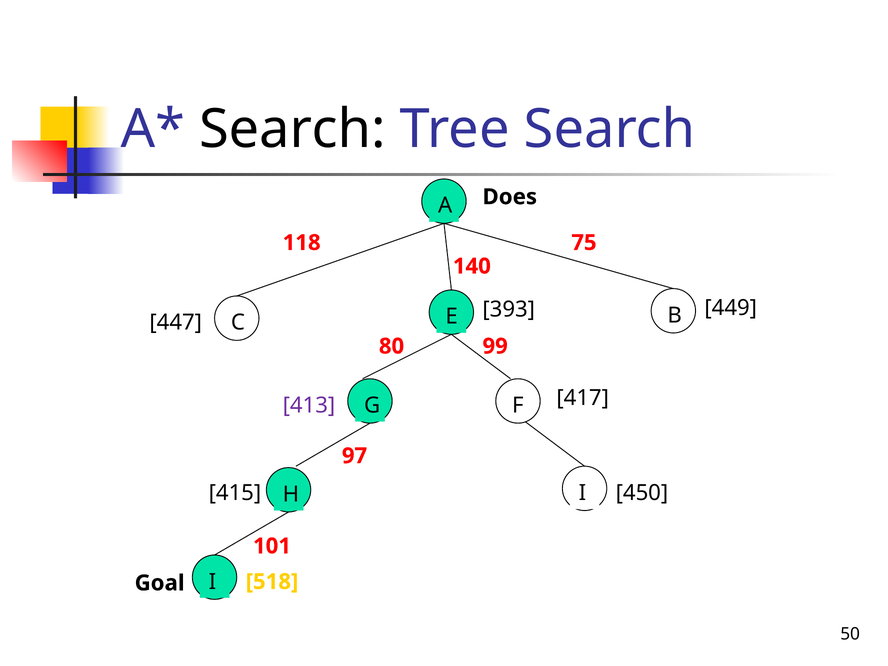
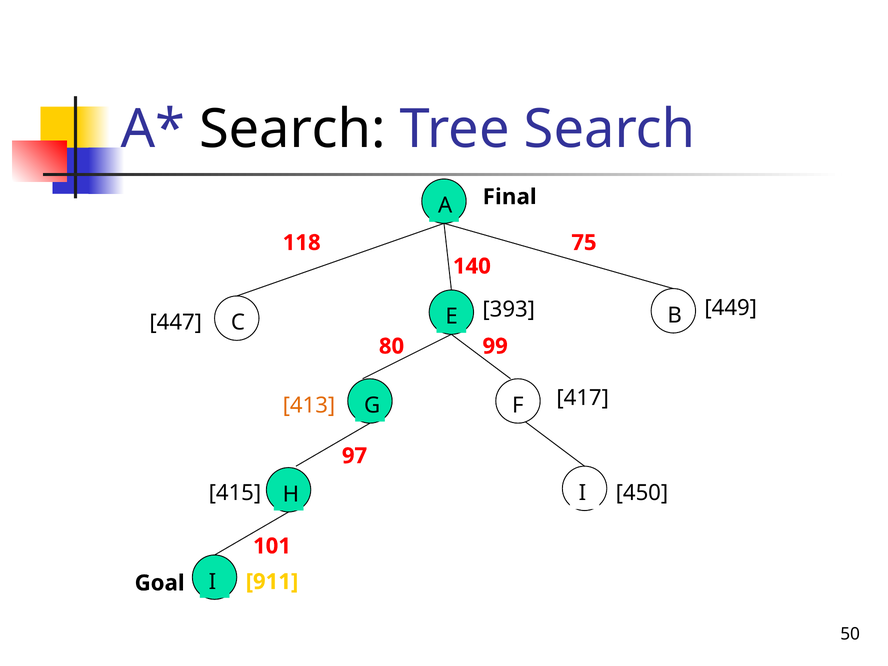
Does: Does -> Final
413 colour: purple -> orange
518: 518 -> 911
